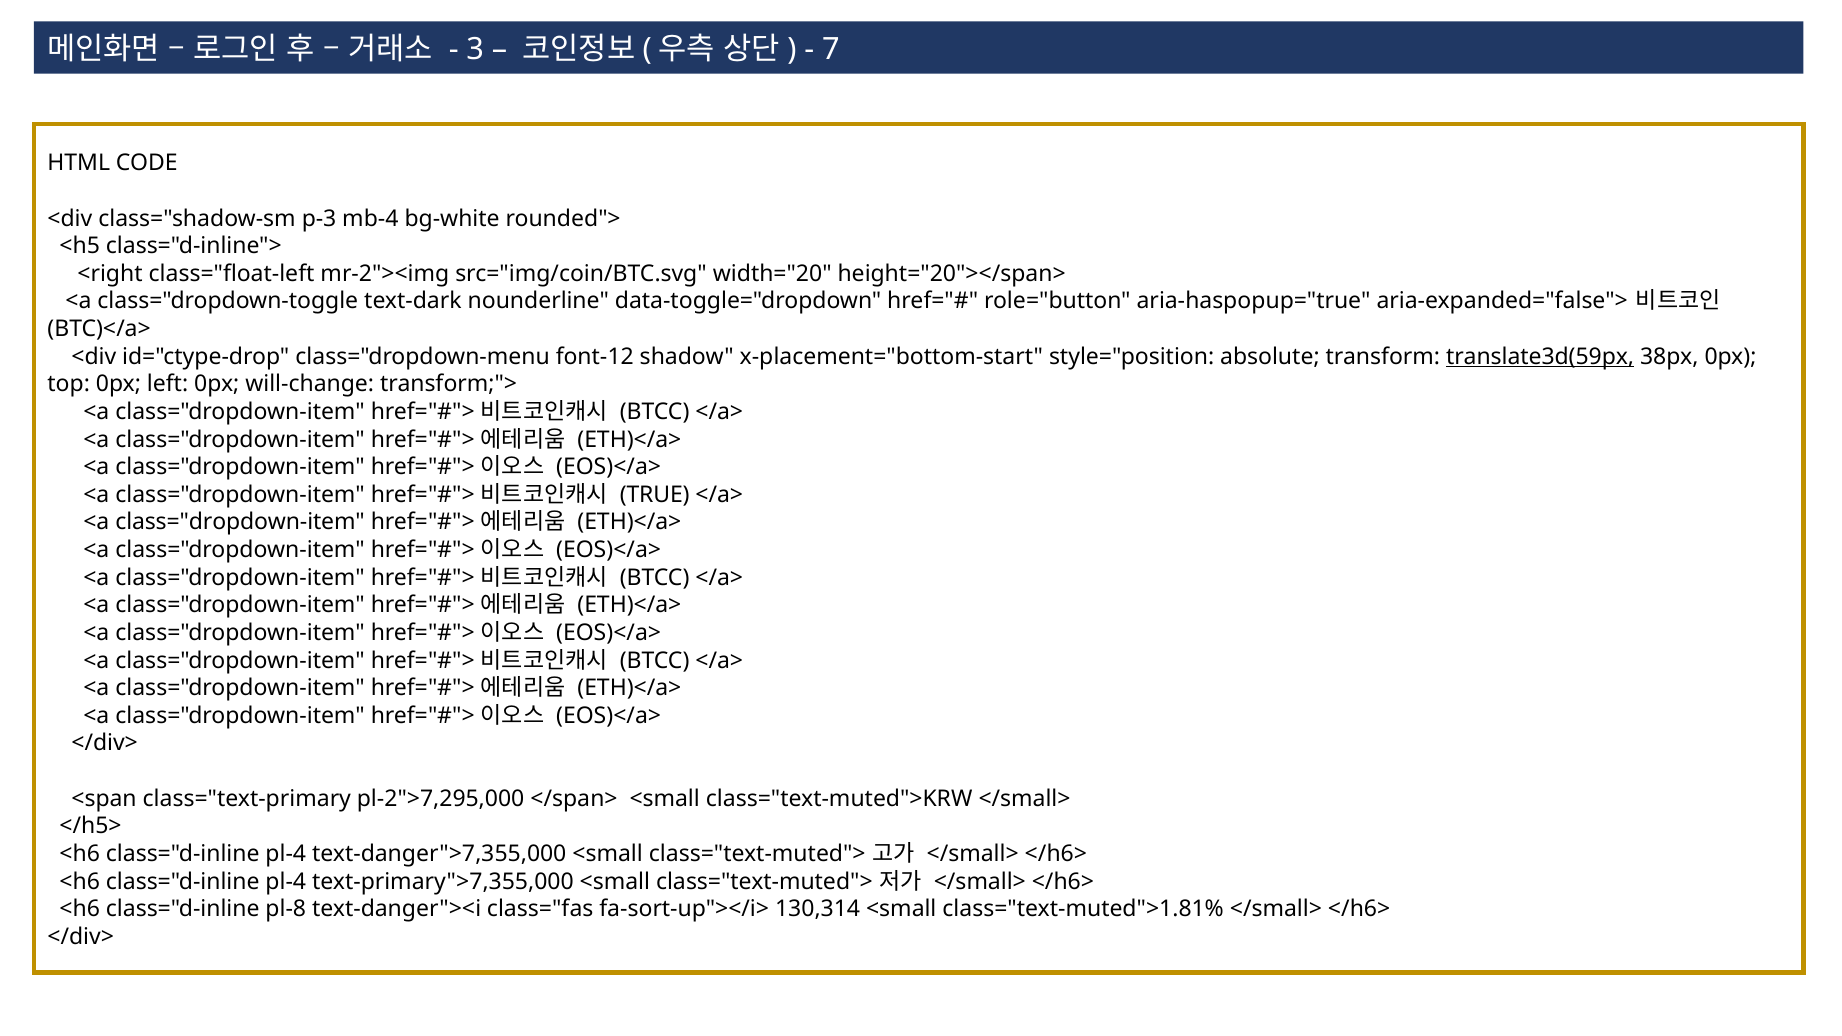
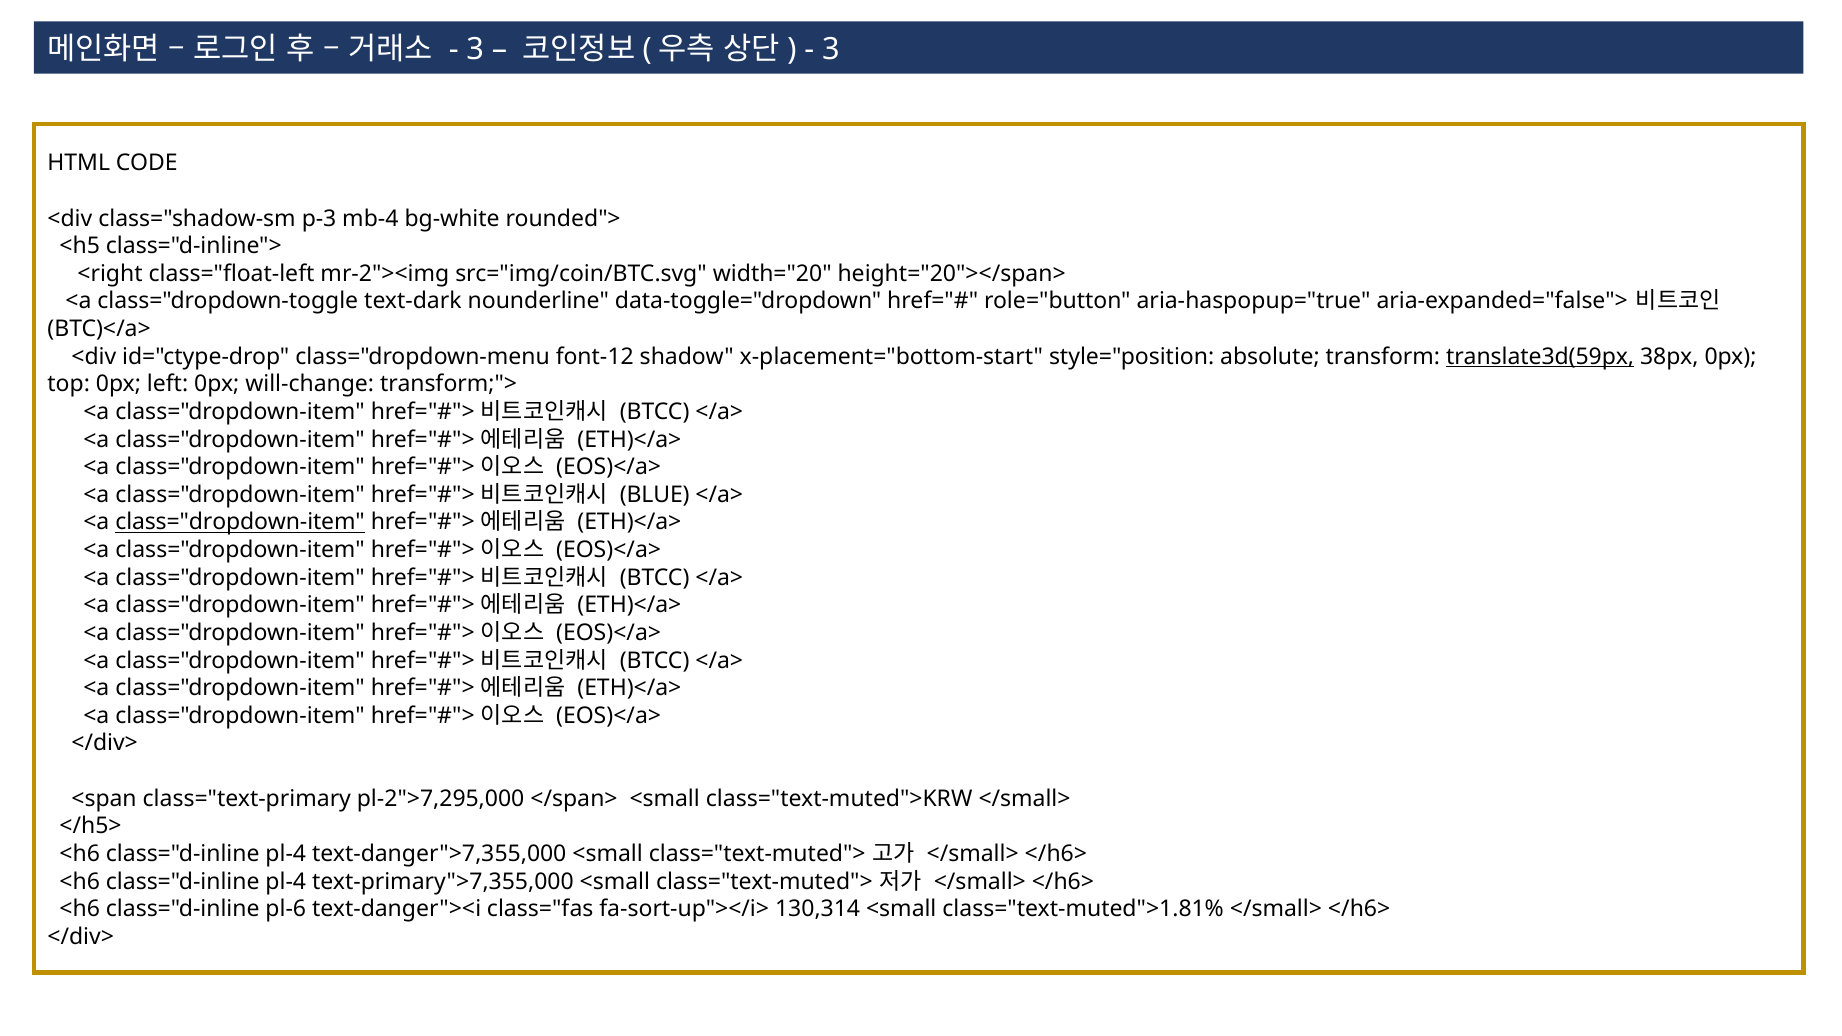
7 at (831, 50): 7 -> 3
TRUE: TRUE -> BLUE
class="dropdown-item at (240, 522) underline: none -> present
pl-8: pl-8 -> pl-6
